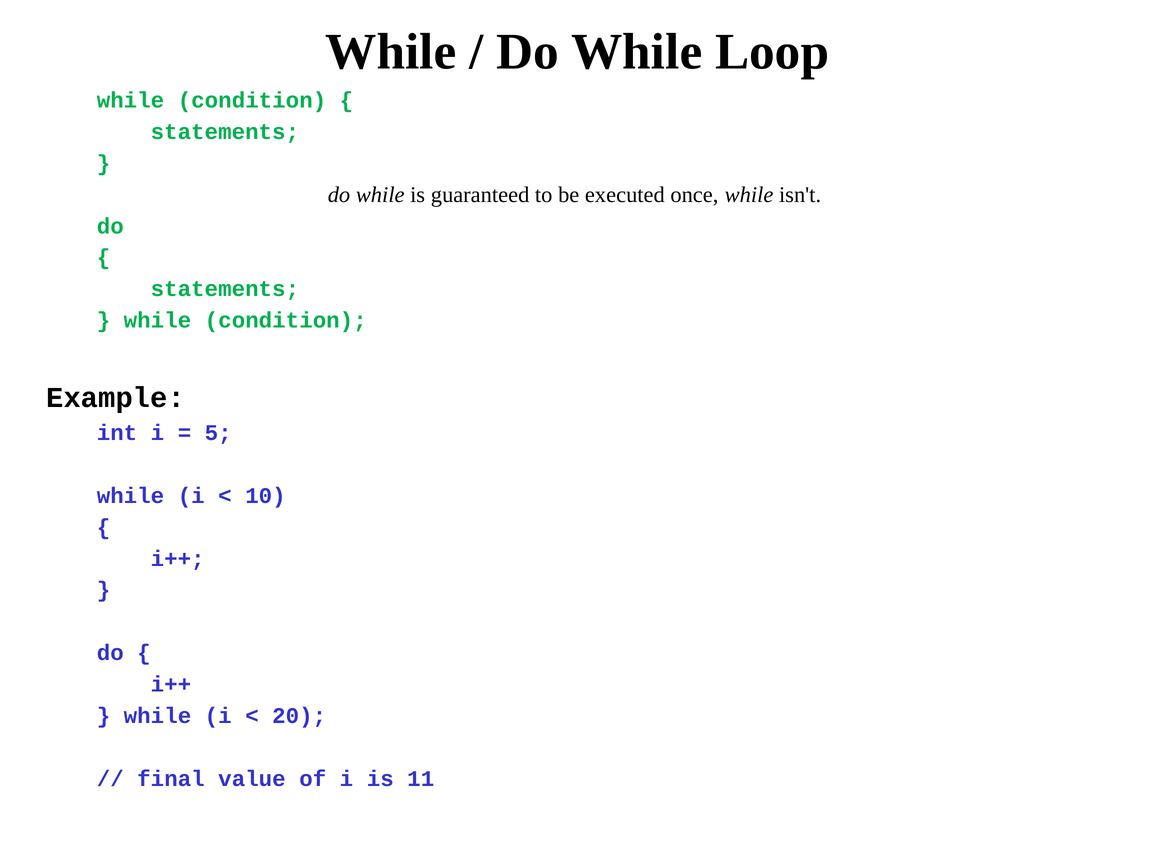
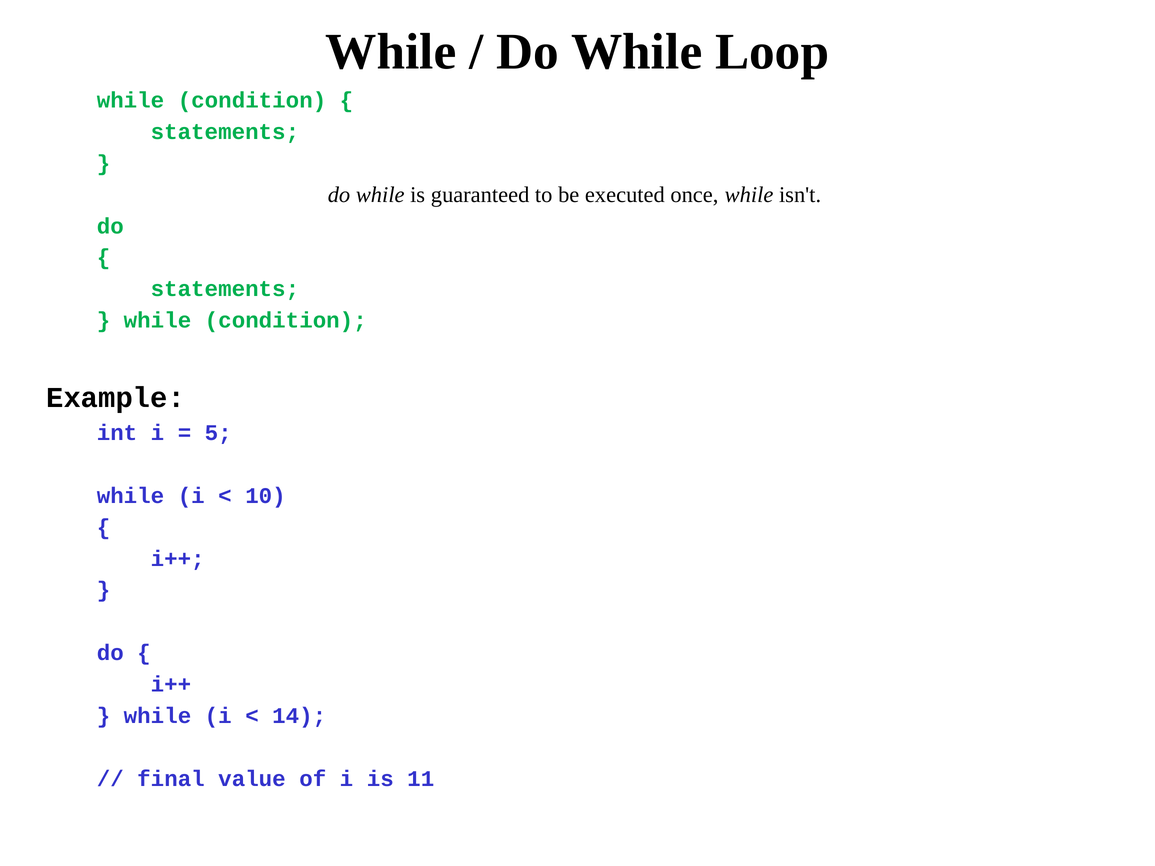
20: 20 -> 14
